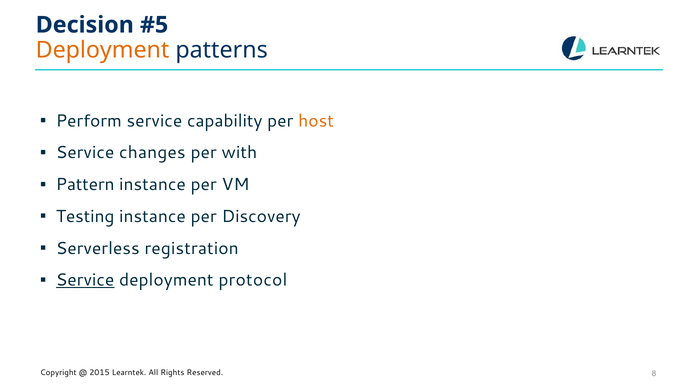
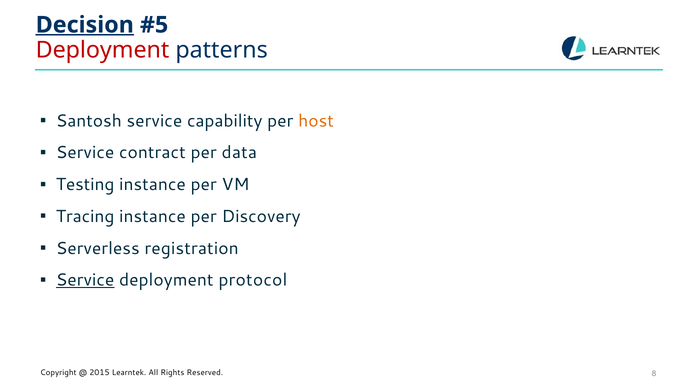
Decision underline: none -> present
Deployment at (103, 50) colour: orange -> red
Perform: Perform -> Santosh
changes: changes -> contract
with: with -> data
Pattern: Pattern -> Testing
Testing: Testing -> Tracing
